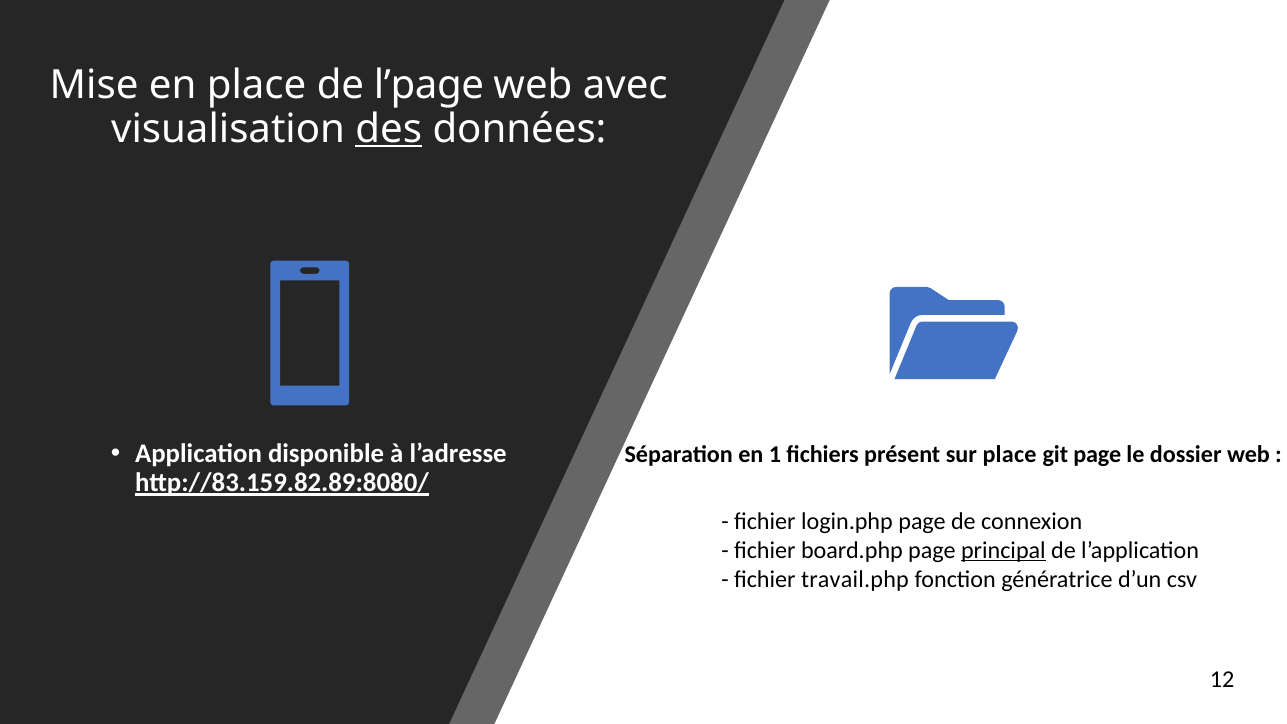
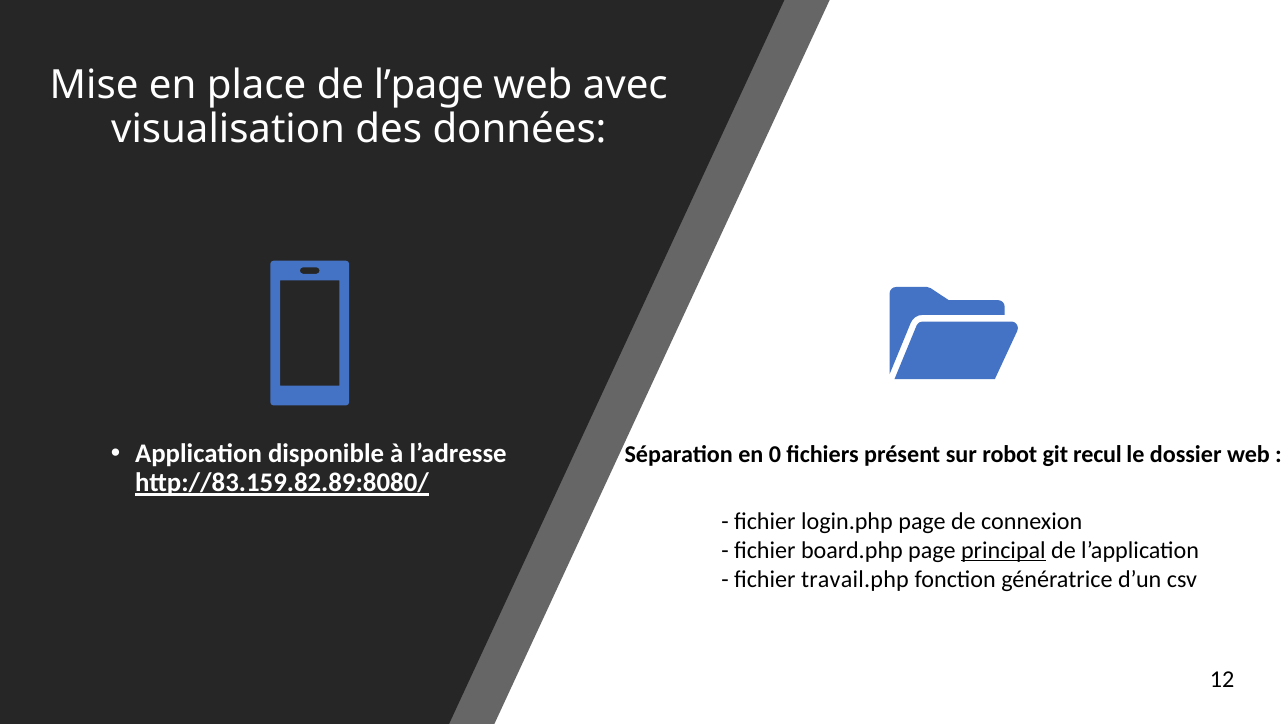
des underline: present -> none
1: 1 -> 0
sur place: place -> robot
git page: page -> recul
